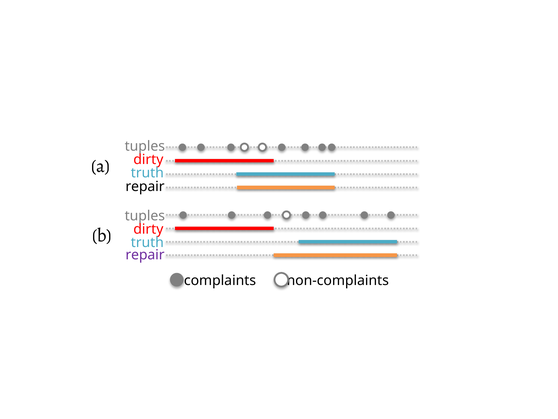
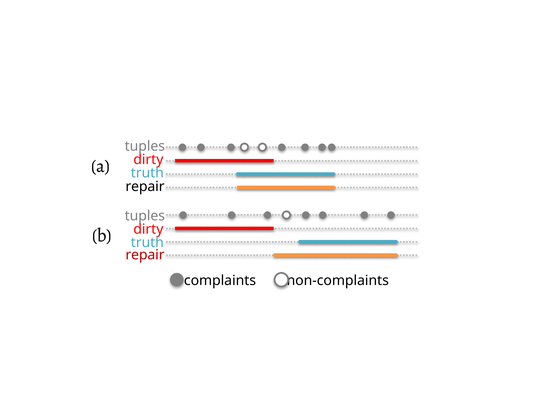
repair at (145, 255) colour: purple -> red
